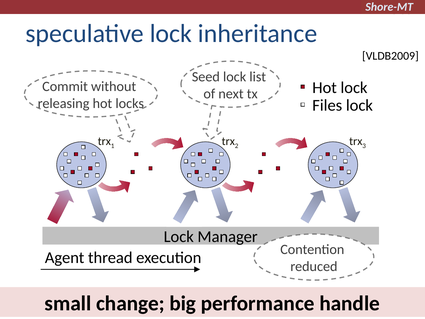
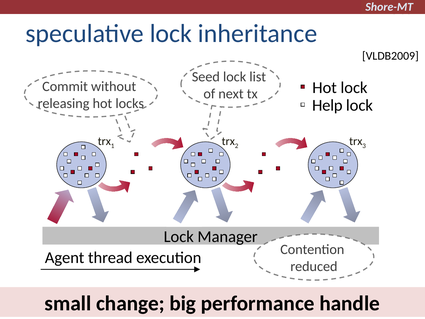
Files: Files -> Help
